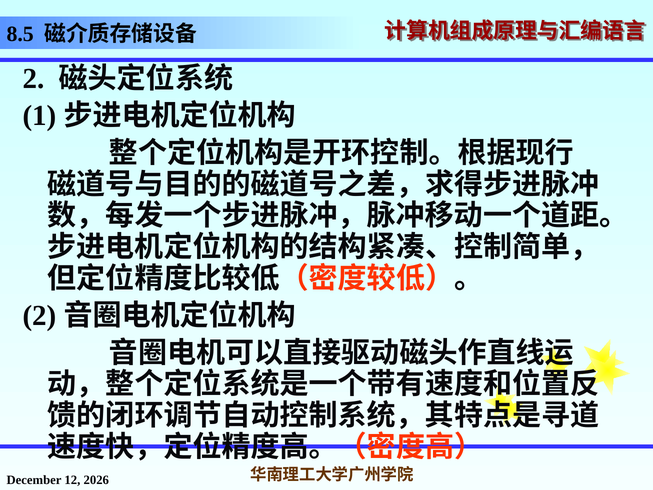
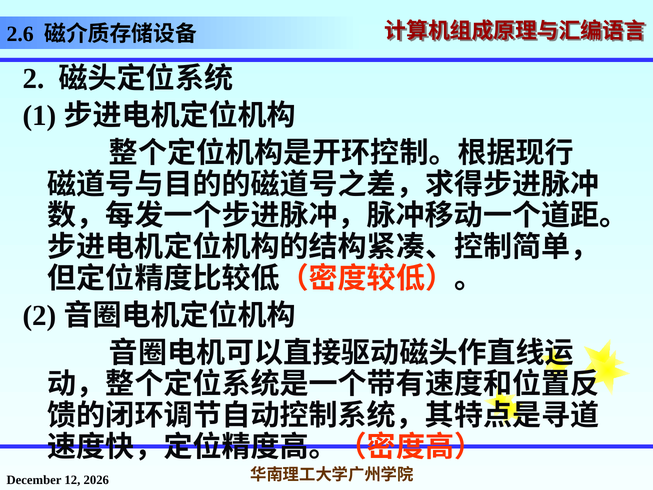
8.5: 8.5 -> 2.6
